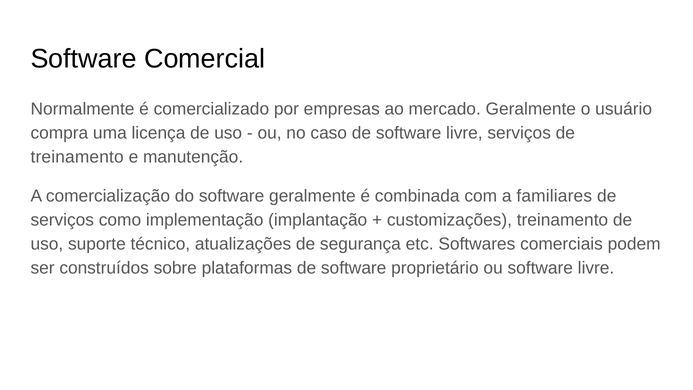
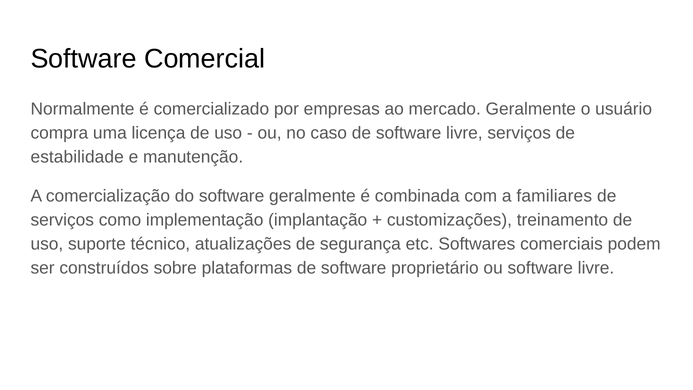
treinamento at (77, 157): treinamento -> estabilidade
